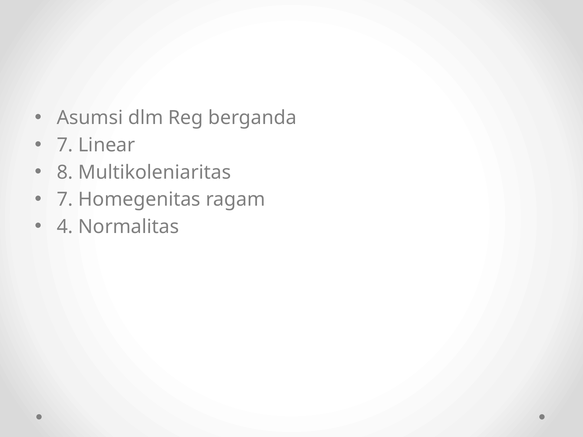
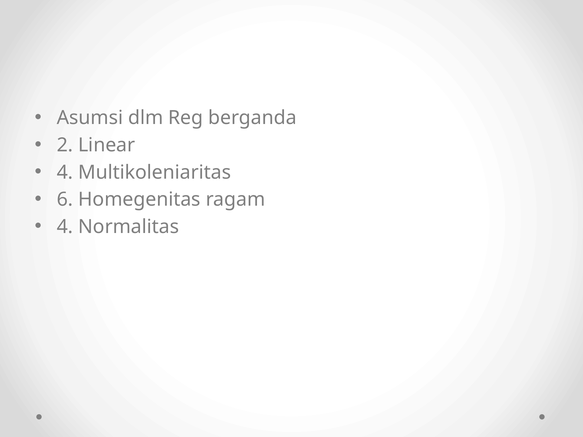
7 at (65, 145): 7 -> 2
8 at (65, 172): 8 -> 4
7 at (65, 200): 7 -> 6
